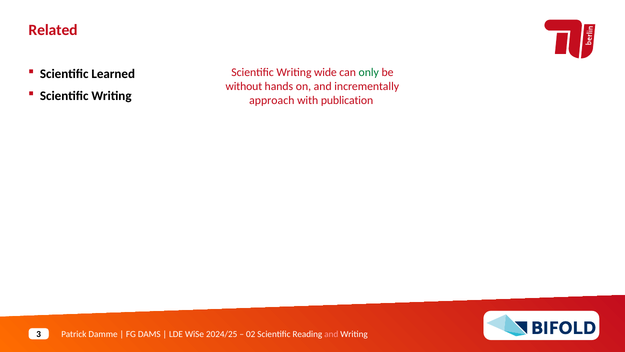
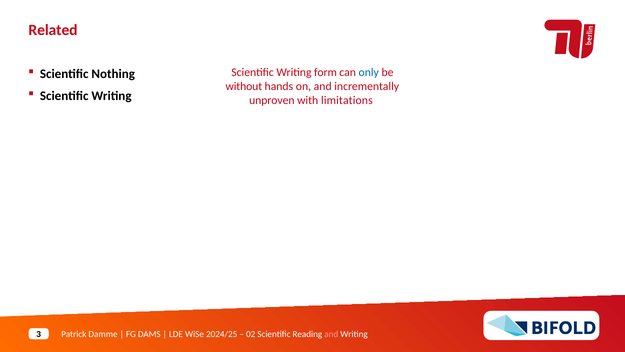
Learned: Learned -> Nothing
wide: wide -> form
only colour: green -> blue
approach: approach -> unproven
publication: publication -> limitations
